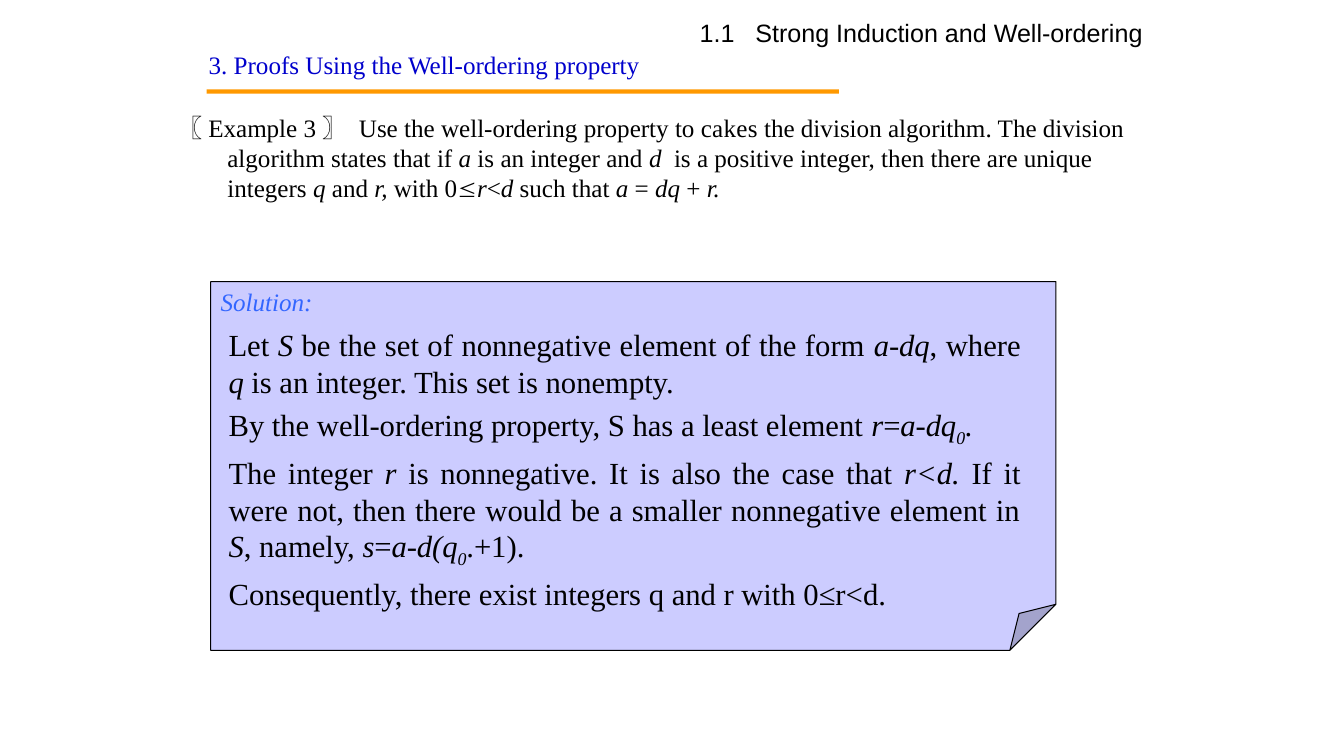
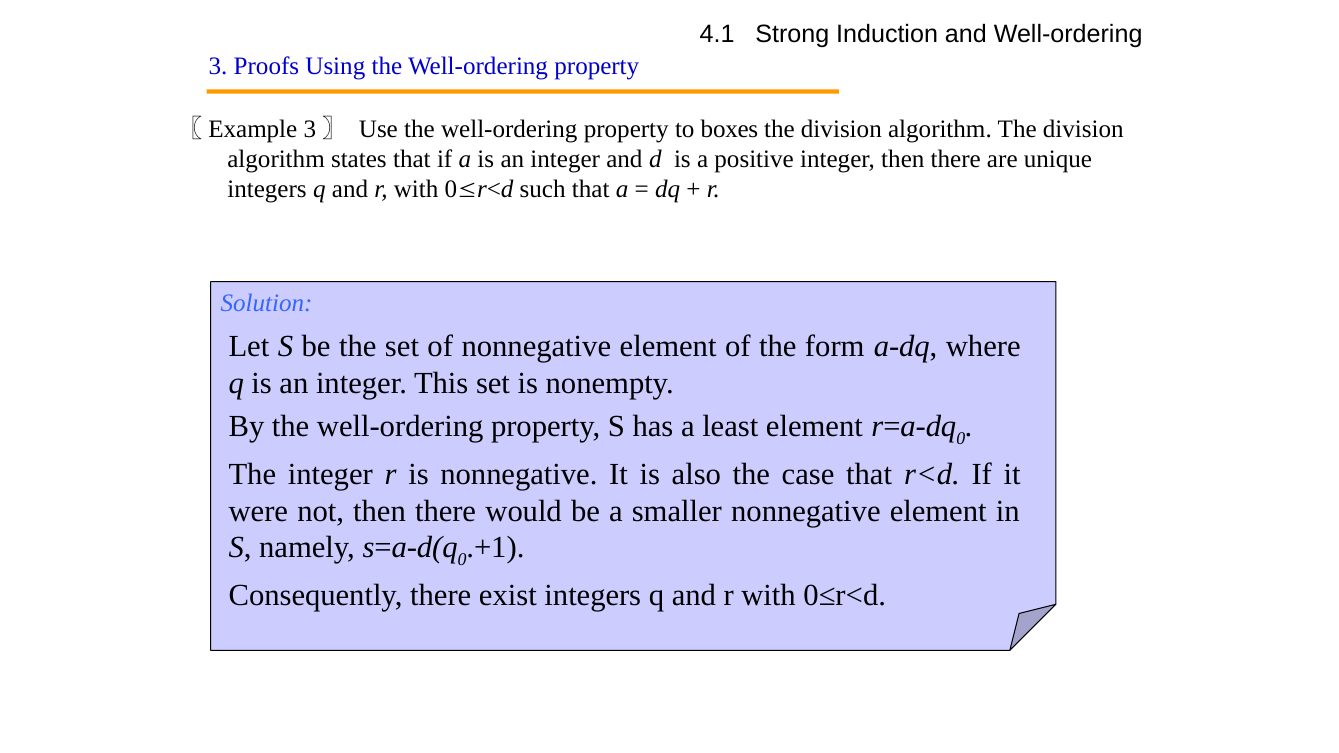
1.1: 1.1 -> 4.1
cakes: cakes -> boxes
